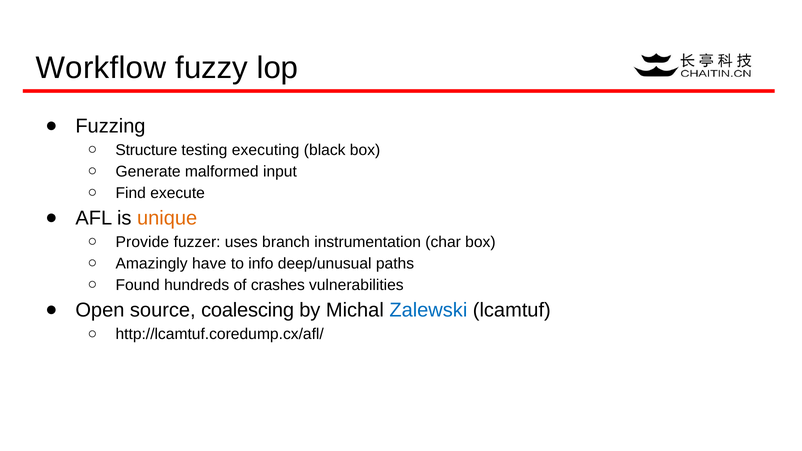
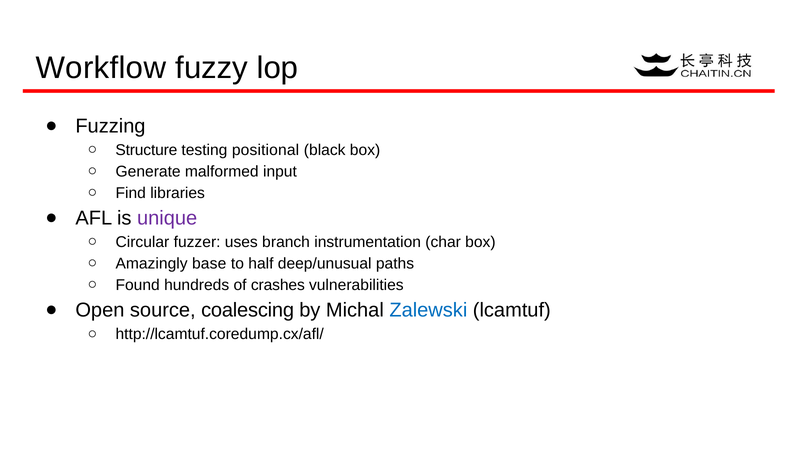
executing: executing -> positional
execute: execute -> libraries
unique colour: orange -> purple
Provide: Provide -> Circular
have: have -> base
info: info -> half
